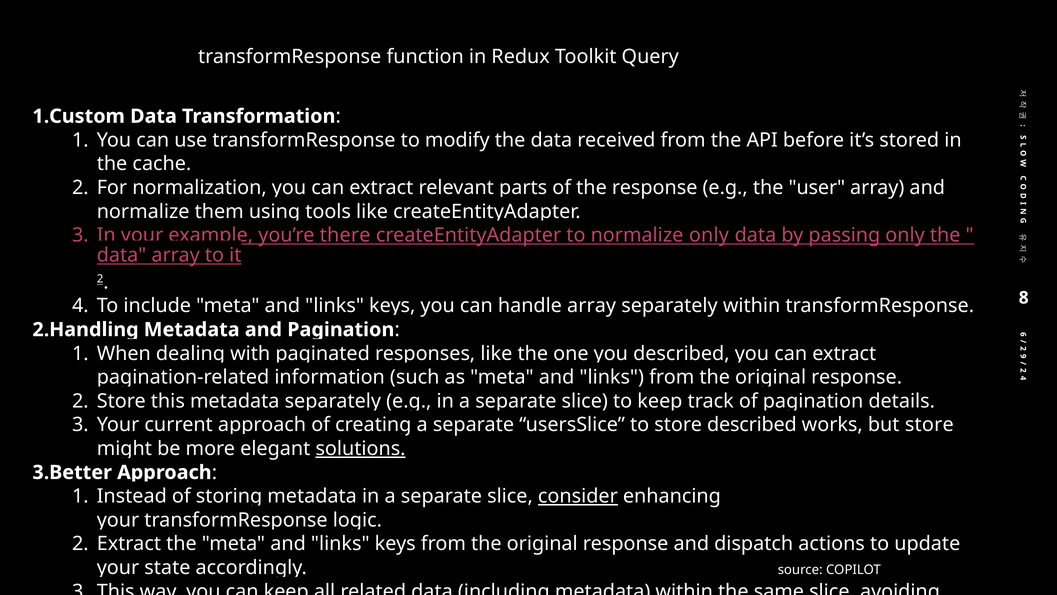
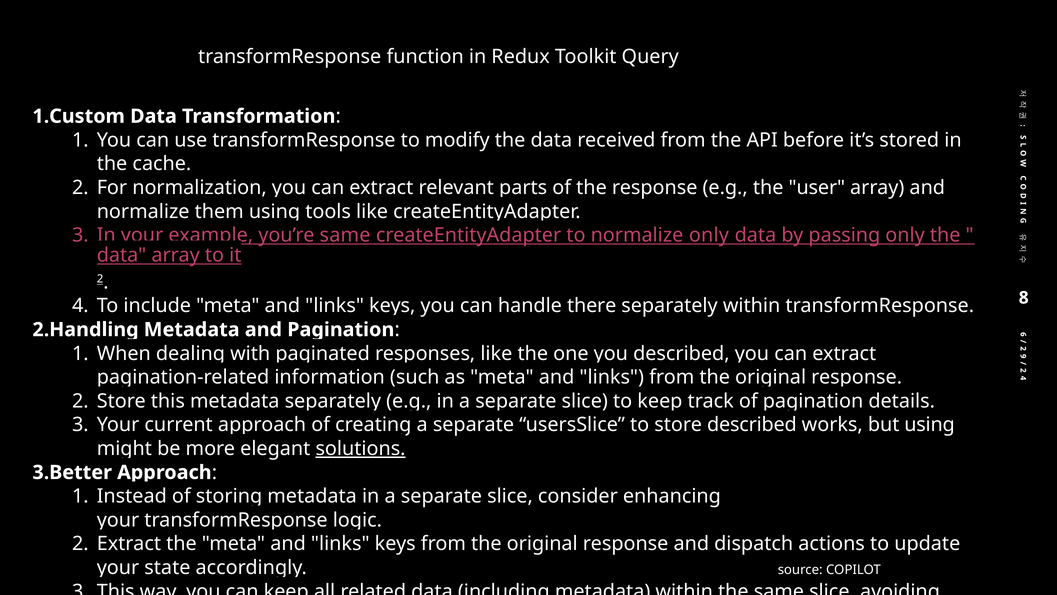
you’re there: there -> same
handle array: array -> there
but store: store -> using
consider underline: present -> none
